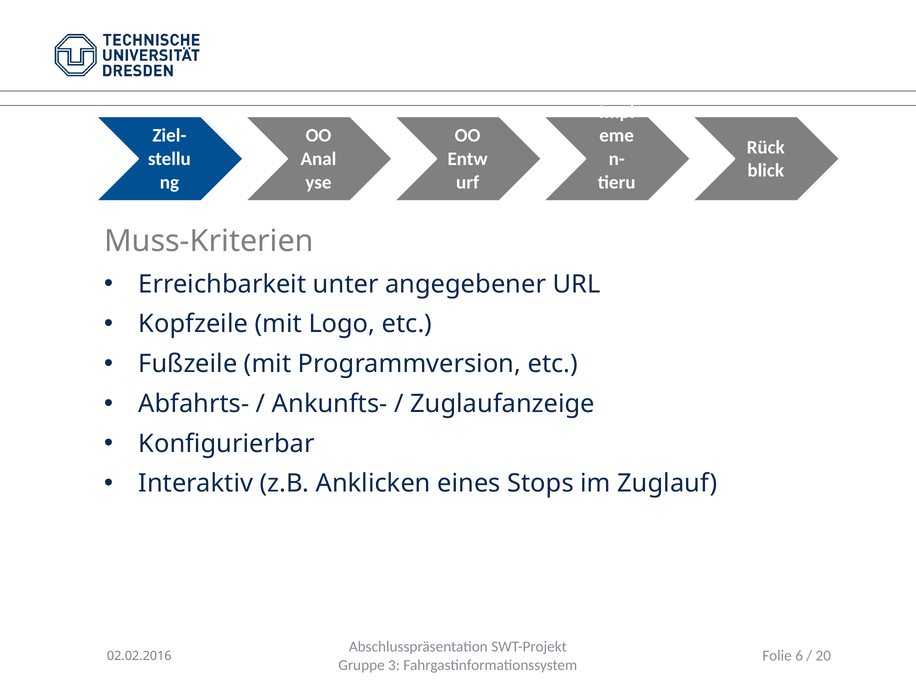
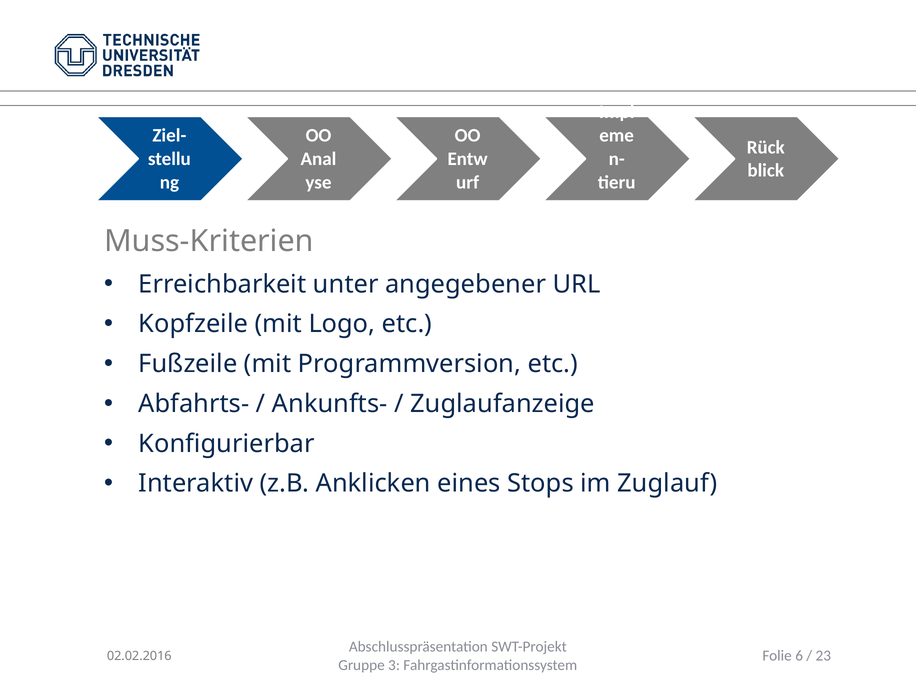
20: 20 -> 23
